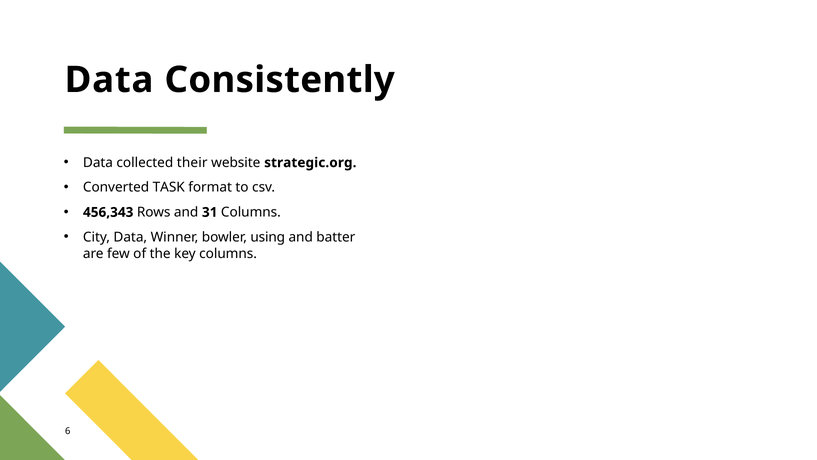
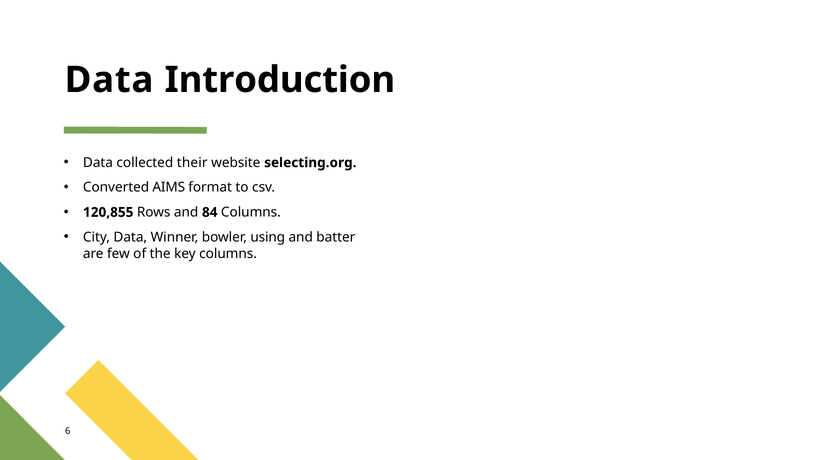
Consistently: Consistently -> Introduction
strategic.org: strategic.org -> selecting.org
TASK: TASK -> AIMS
456,343: 456,343 -> 120,855
31: 31 -> 84
